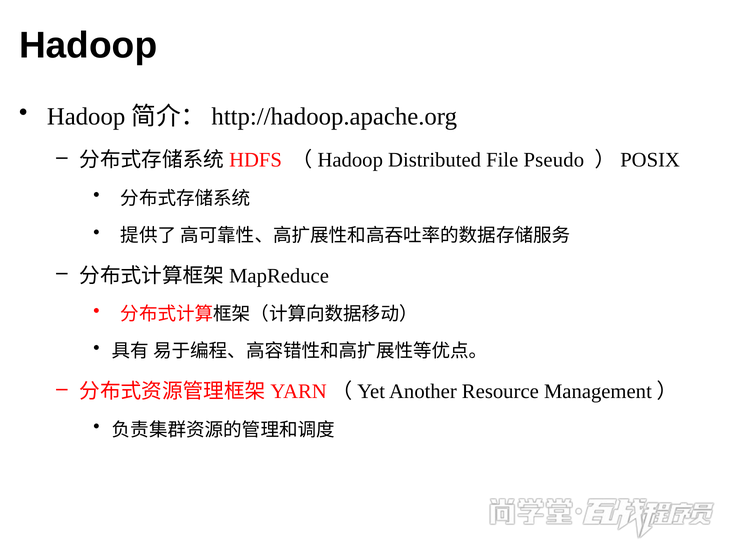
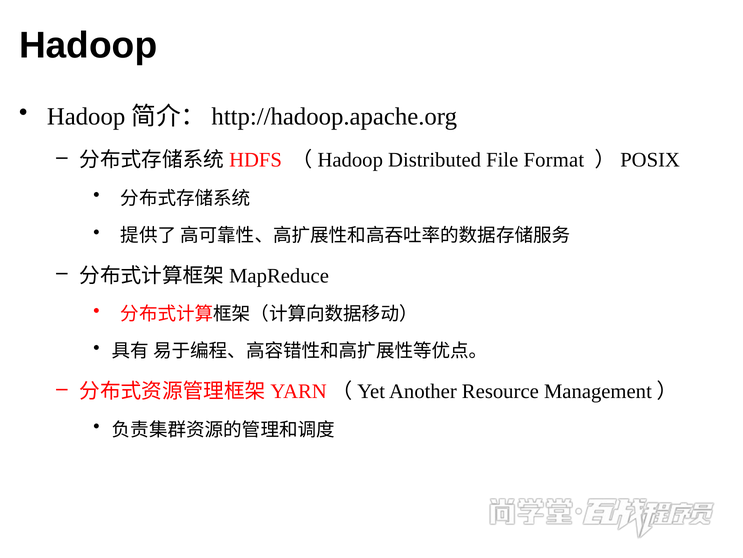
Pseudo: Pseudo -> Format
